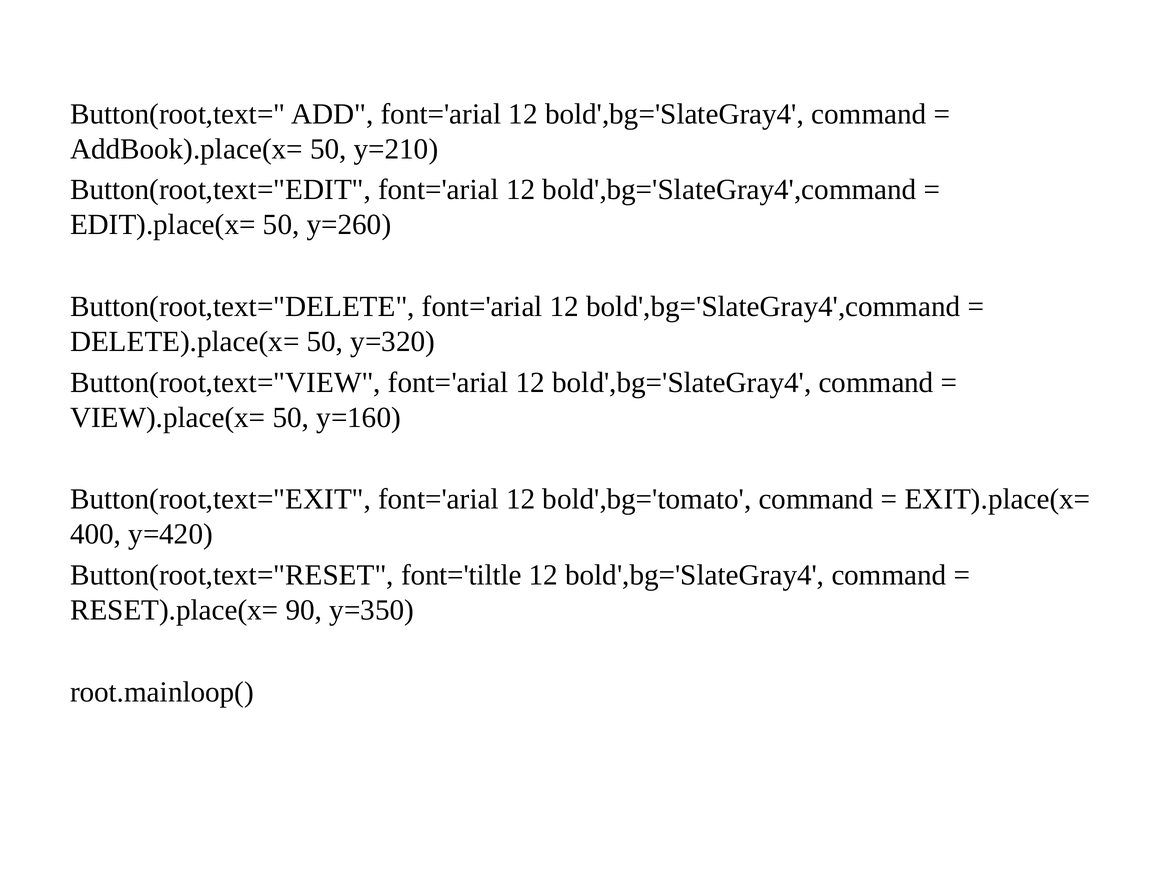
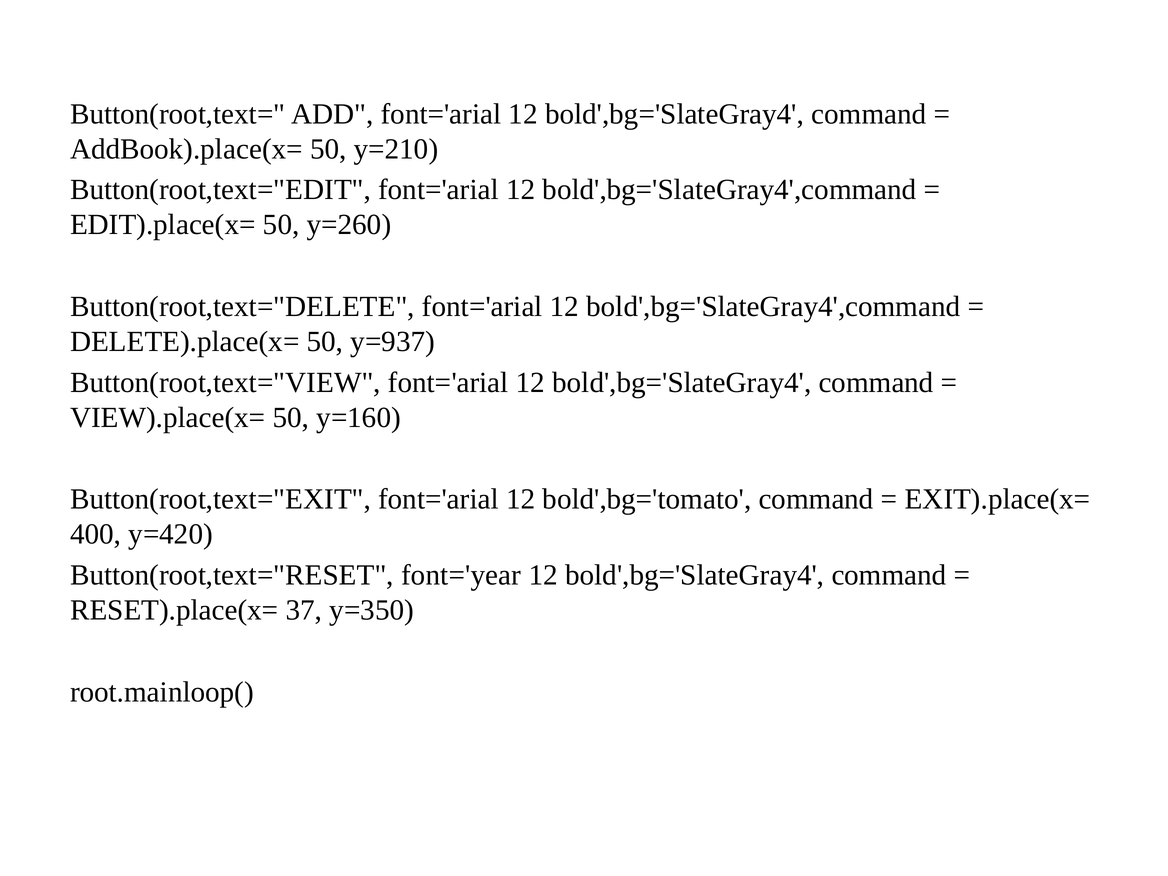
y=320: y=320 -> y=937
font='tiltle: font='tiltle -> font='year
90: 90 -> 37
